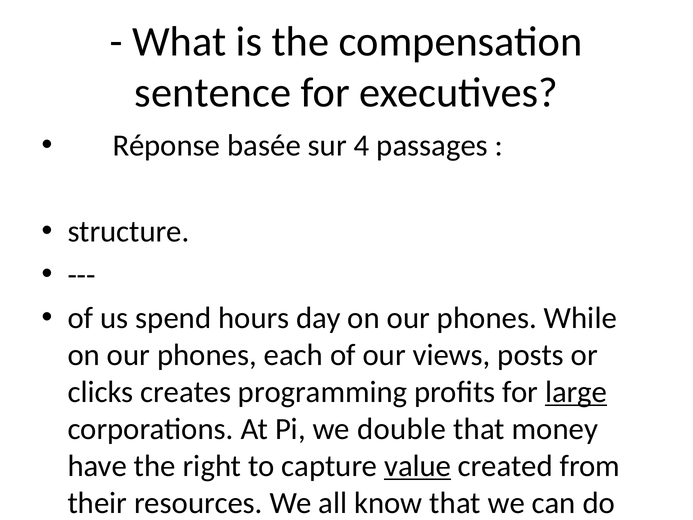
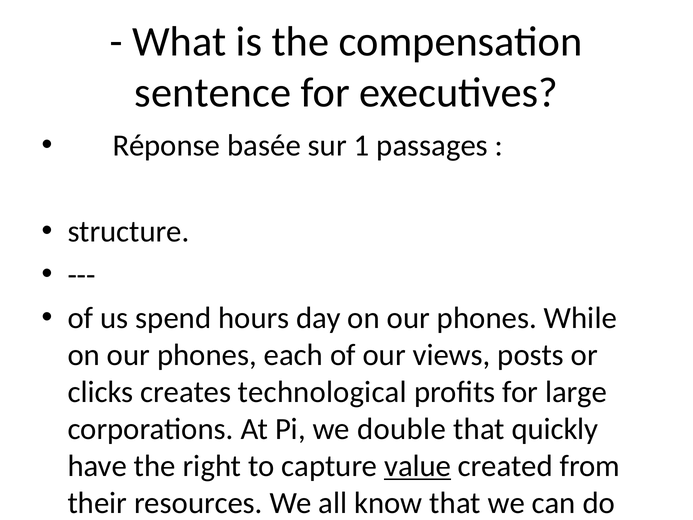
sur 4: 4 -> 1
creates programming: programming -> technological
large at (576, 392) underline: present -> none
money: money -> quickly
